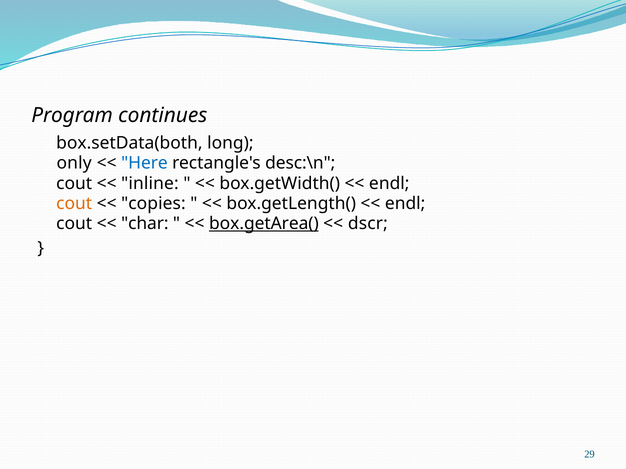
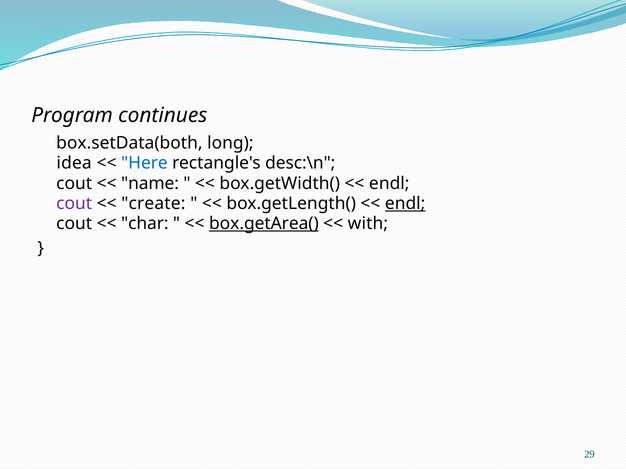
only: only -> idea
inline: inline -> name
cout at (74, 204) colour: orange -> purple
copies: copies -> create
endl at (405, 204) underline: none -> present
dscr: dscr -> with
